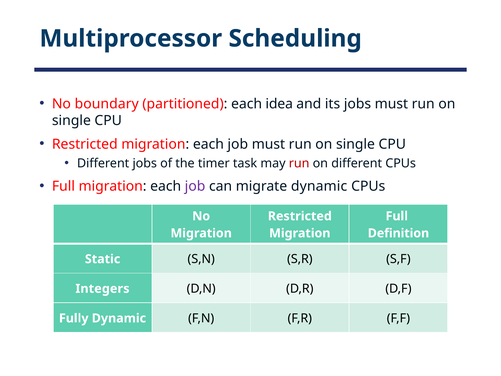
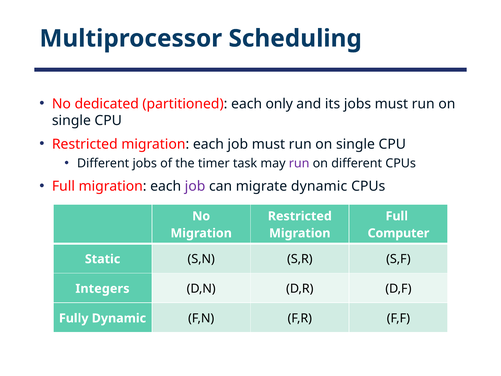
boundary: boundary -> dedicated
idea: idea -> only
run at (299, 163) colour: red -> purple
Definition: Definition -> Computer
